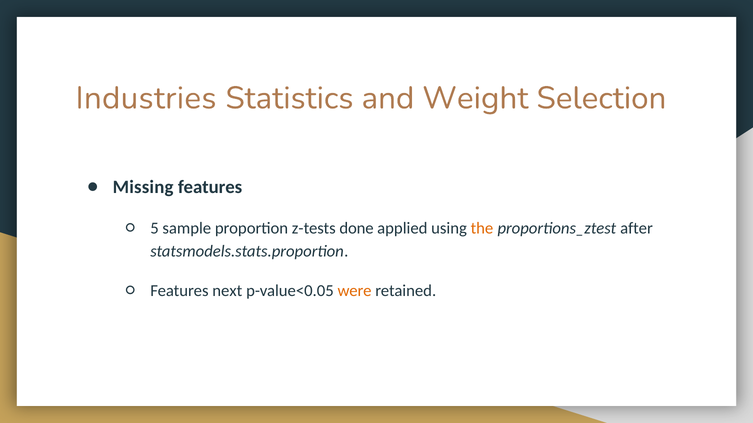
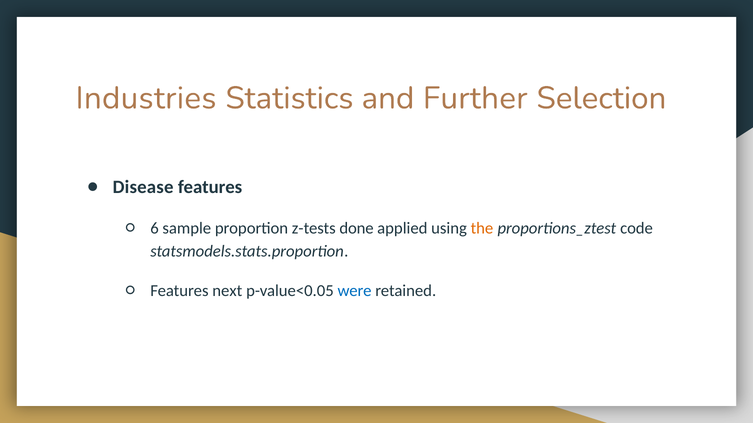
Weight: Weight -> Further
Missing: Missing -> Disease
5: 5 -> 6
after: after -> code
were colour: orange -> blue
